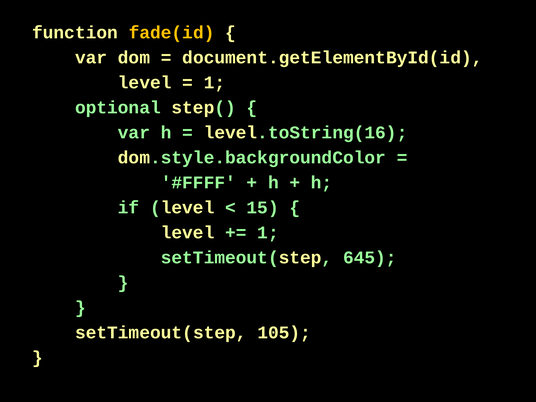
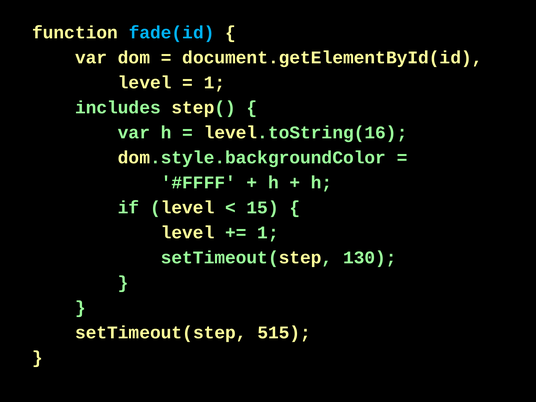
fade(id colour: yellow -> light blue
optional: optional -> includes
645: 645 -> 130
105: 105 -> 515
